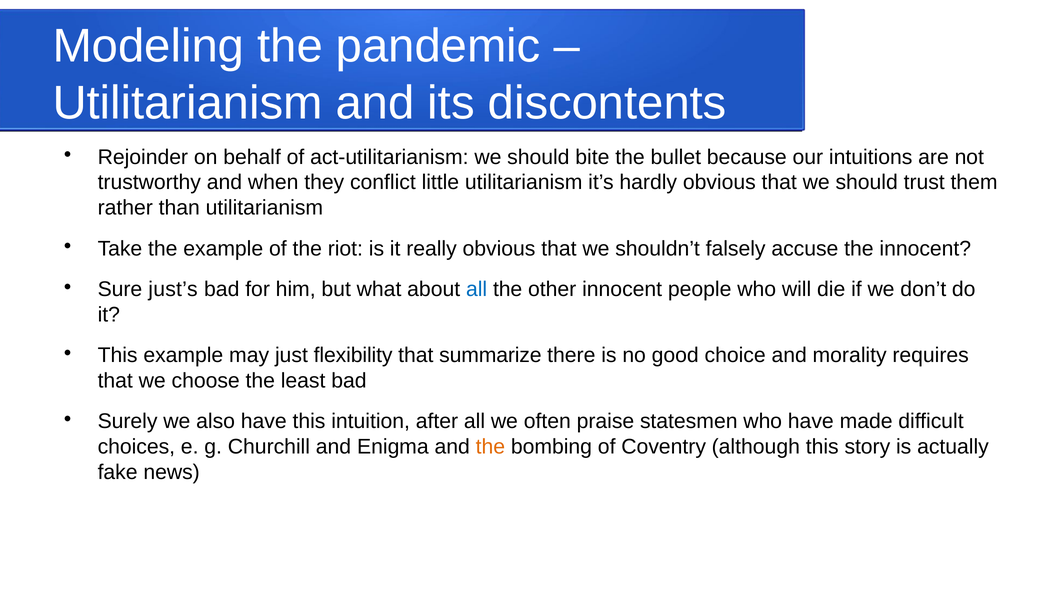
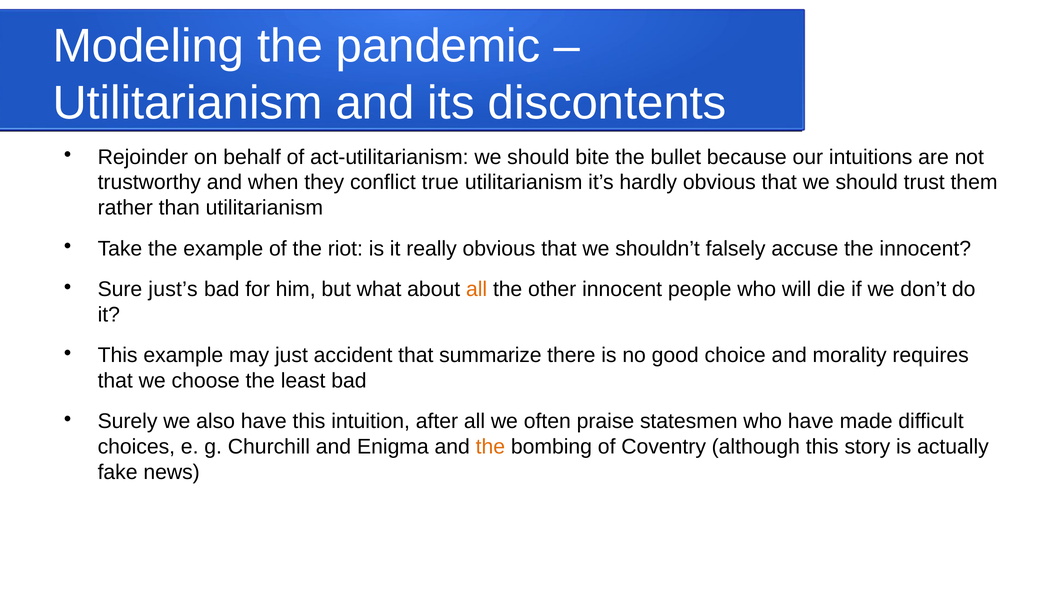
little: little -> true
all at (477, 289) colour: blue -> orange
flexibility: flexibility -> accident
